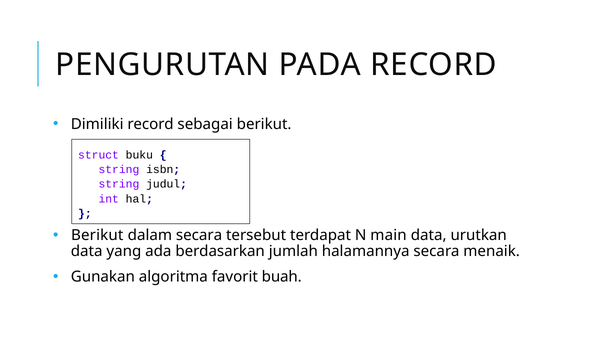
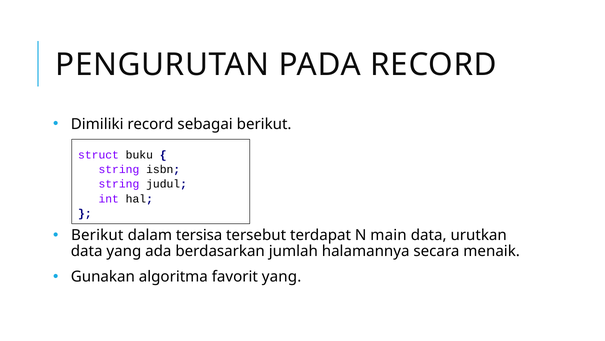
dalam secara: secara -> tersisa
favorit buah: buah -> yang
